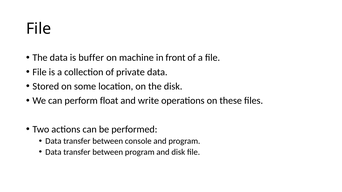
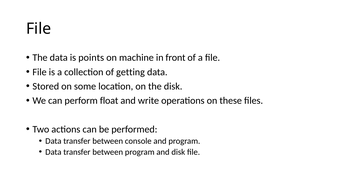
buffer: buffer -> points
private: private -> getting
